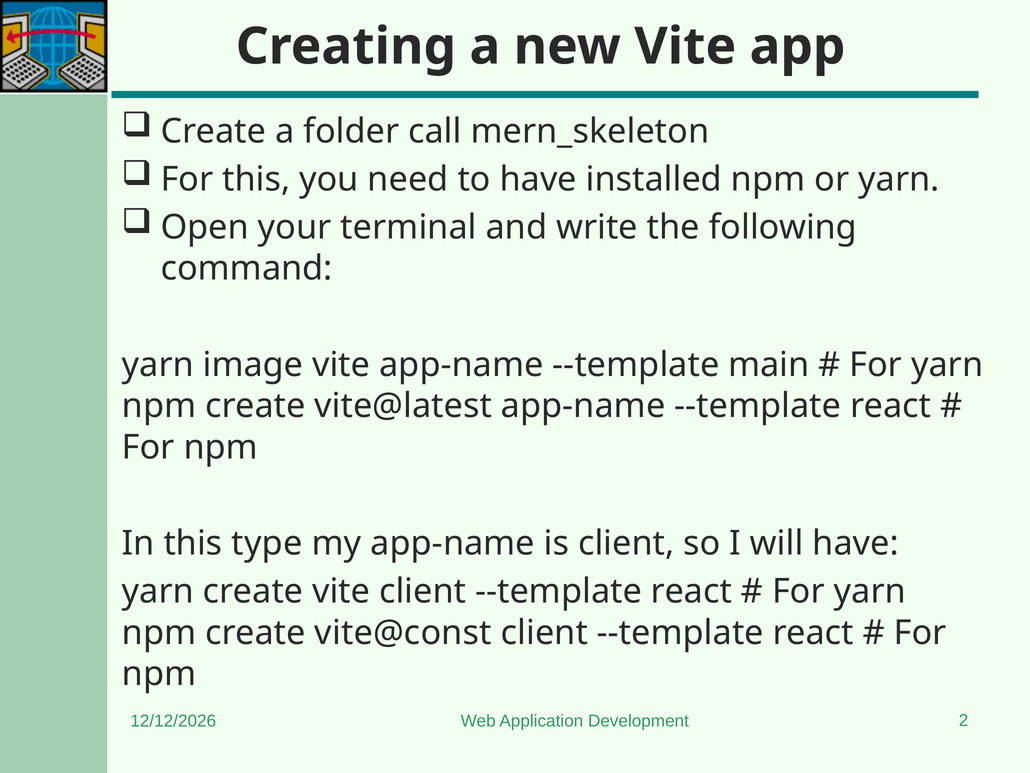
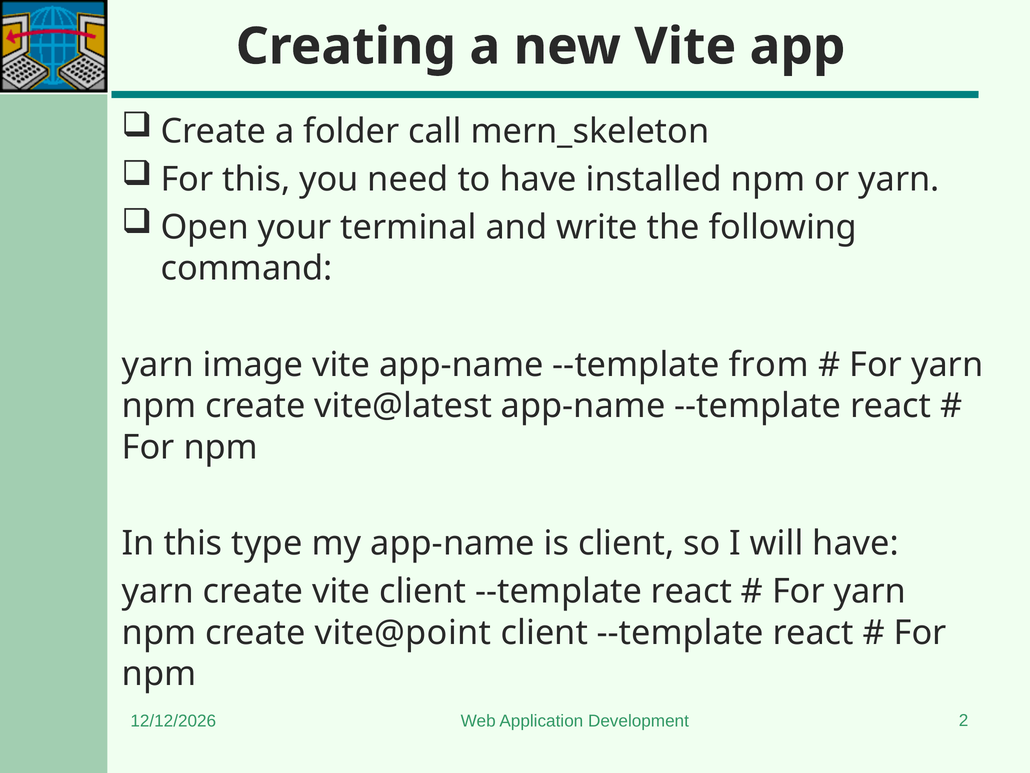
main: main -> from
vite@const: vite@const -> vite@point
